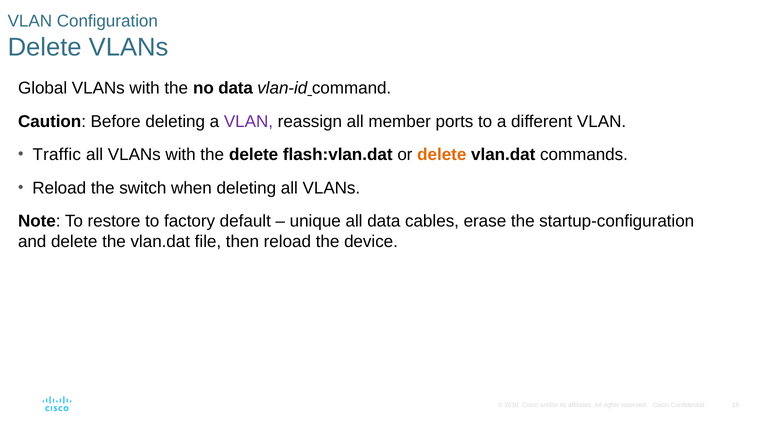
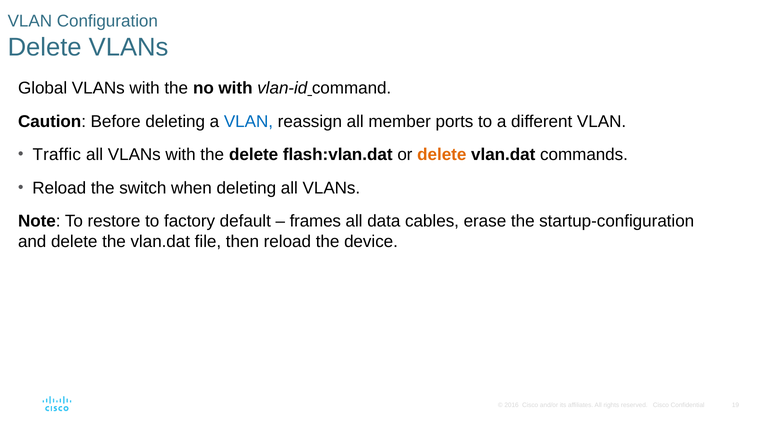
no data: data -> with
VLAN at (248, 121) colour: purple -> blue
unique: unique -> frames
